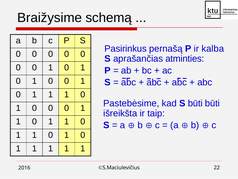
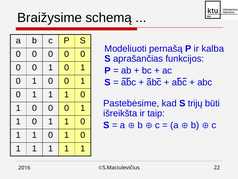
Pasirinkus: Pasirinkus -> Modeliuoti
atminties: atminties -> funkcijos
S būti: būti -> trijų
